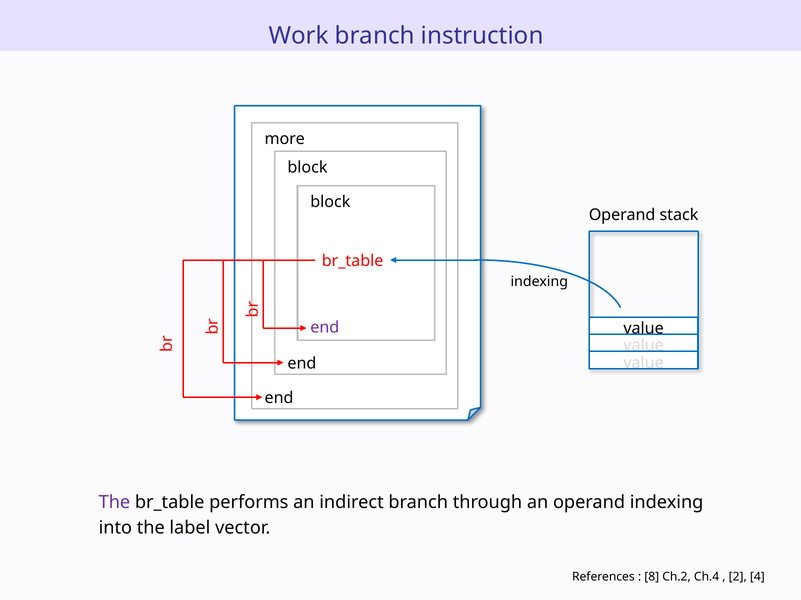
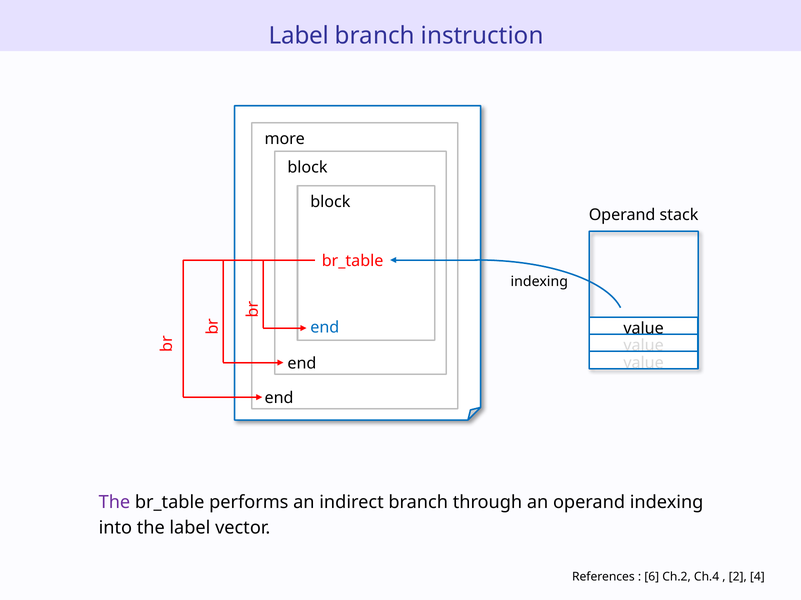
Work at (299, 36): Work -> Label
end at (325, 328) colour: purple -> blue
8: 8 -> 6
